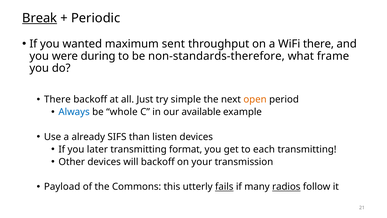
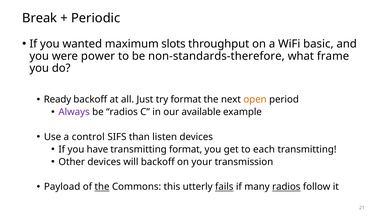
Break underline: present -> none
sent: sent -> slots
WiFi there: there -> basic
during: during -> power
There at (57, 99): There -> Ready
try simple: simple -> format
Always colour: blue -> purple
be whole: whole -> radios
already: already -> control
later: later -> have
the at (102, 187) underline: none -> present
